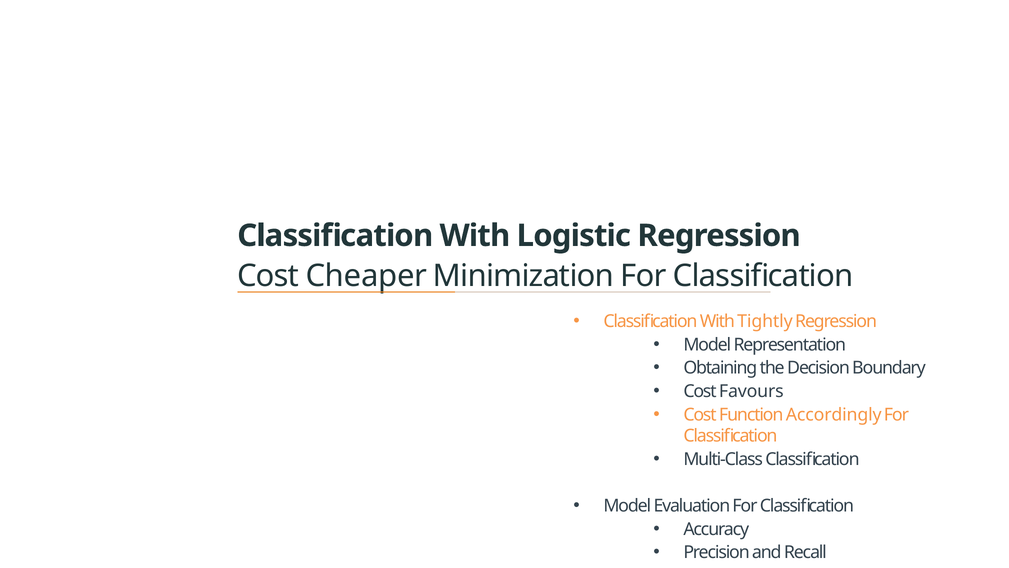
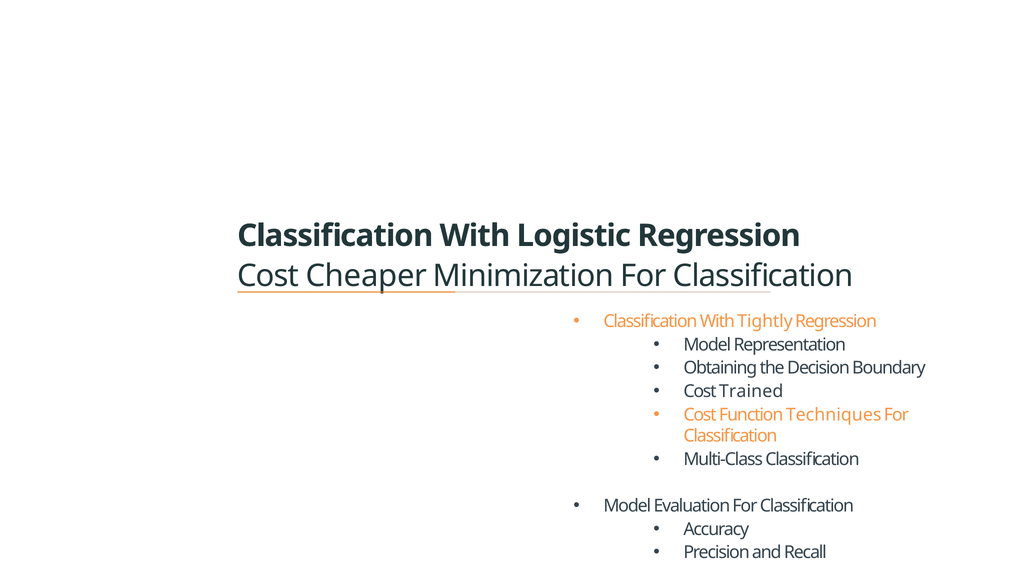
Favours: Favours -> Trained
Accordingly: Accordingly -> Techniques
